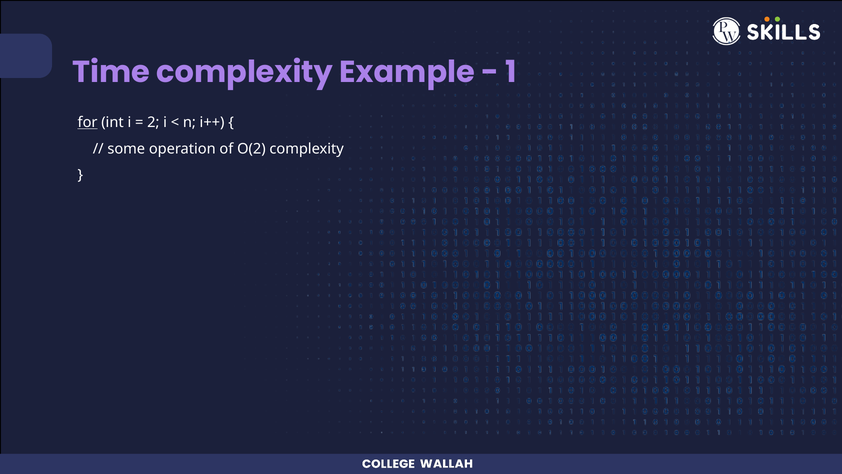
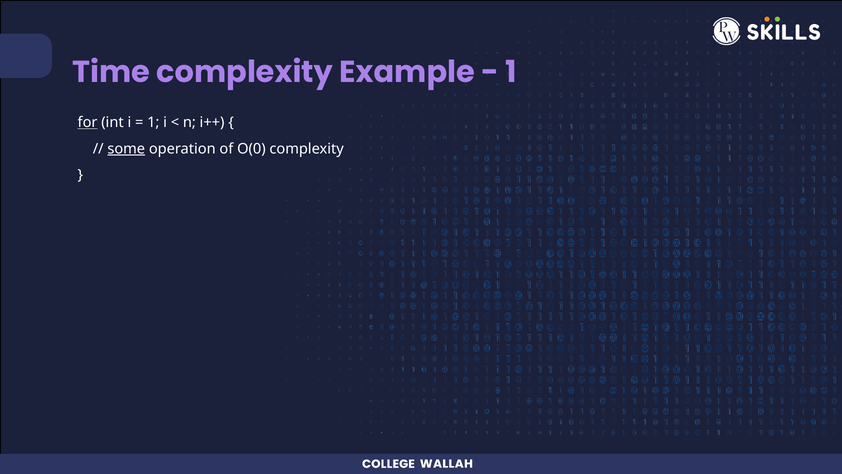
2 at (153, 122): 2 -> 1
some underline: none -> present
O(2: O(2 -> O(0
